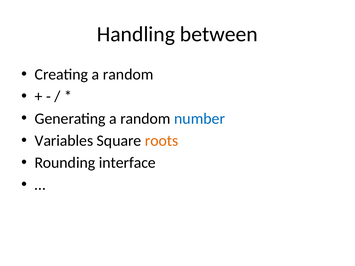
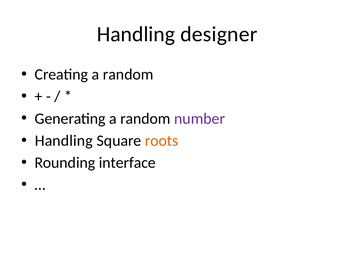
between: between -> designer
number colour: blue -> purple
Variables at (64, 141): Variables -> Handling
